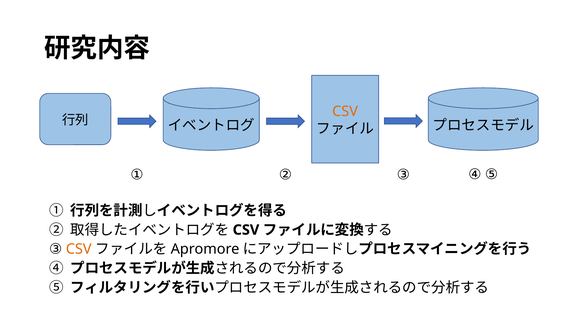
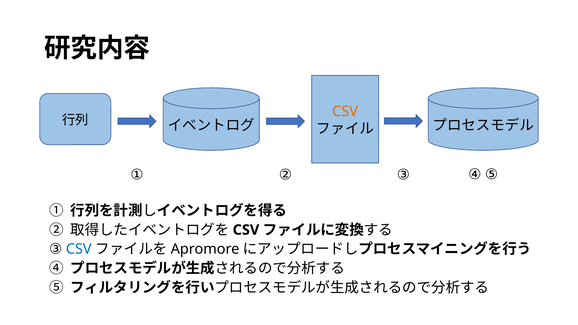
CSV at (79, 249) colour: orange -> blue
